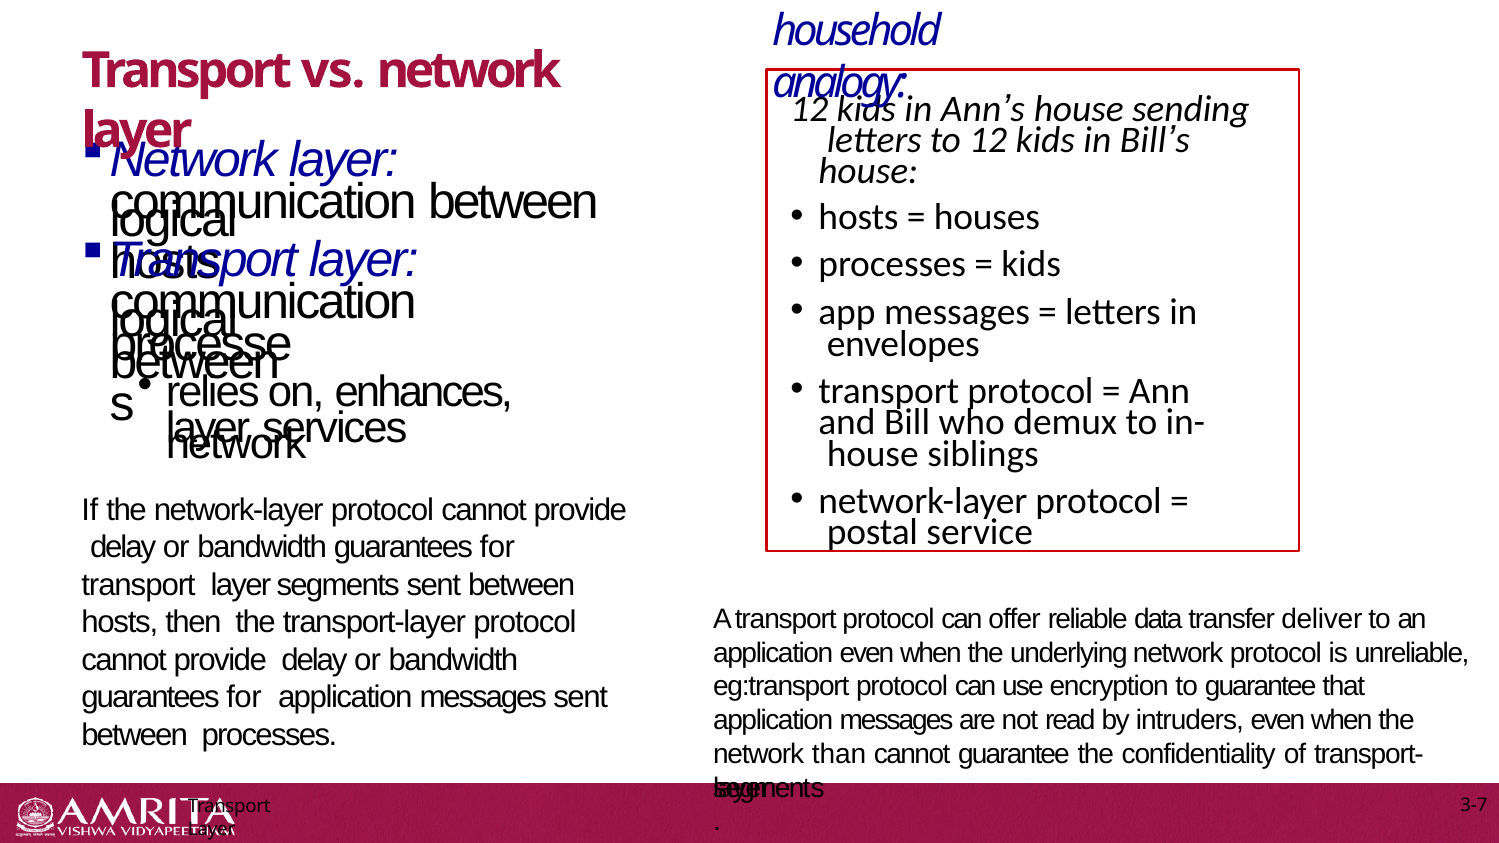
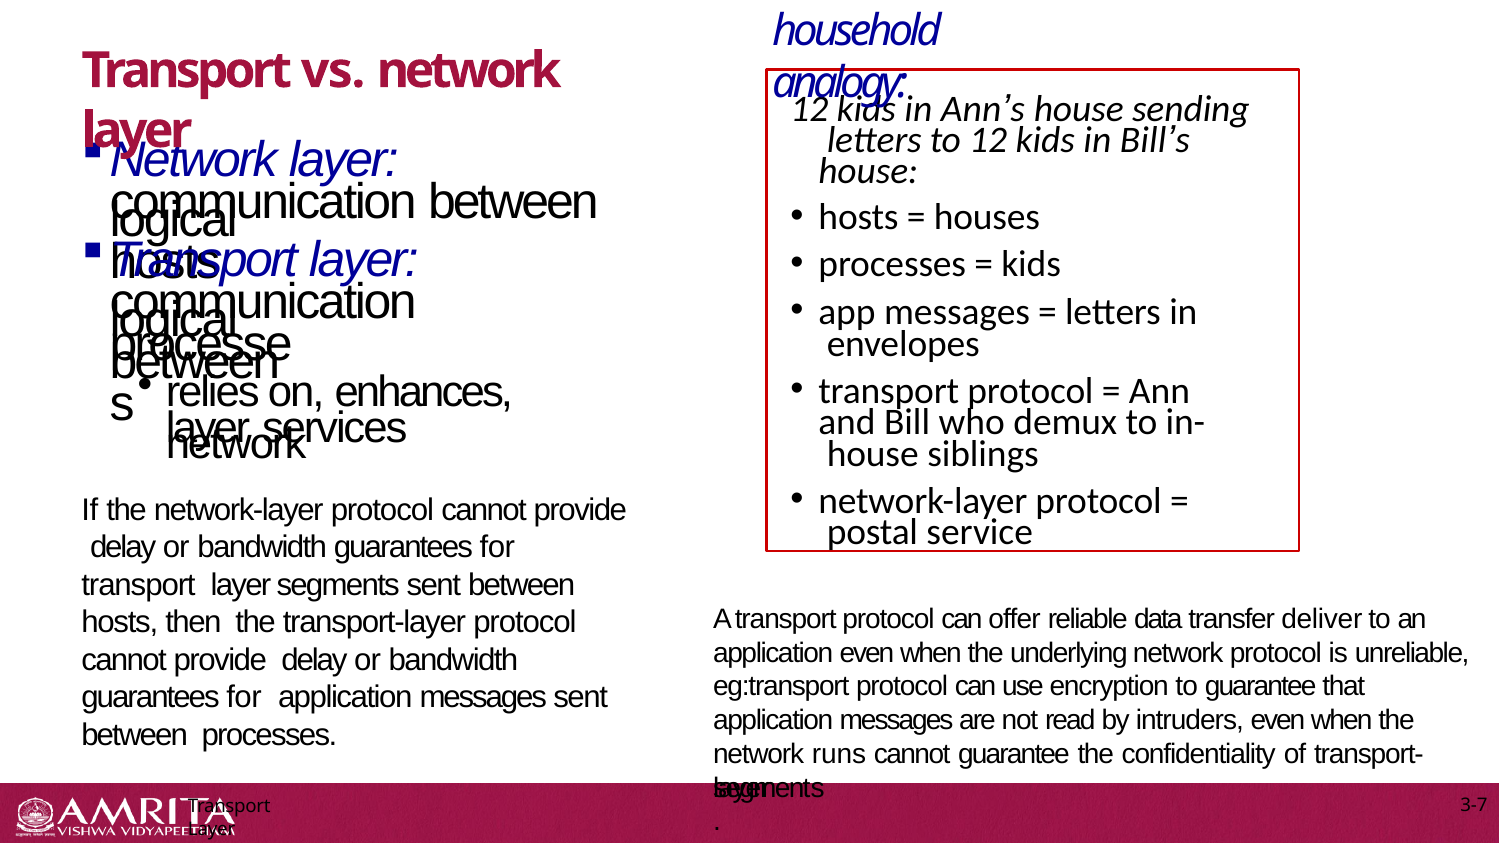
than: than -> runs
